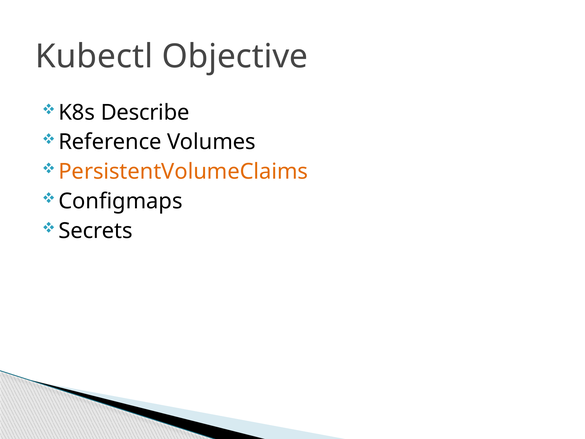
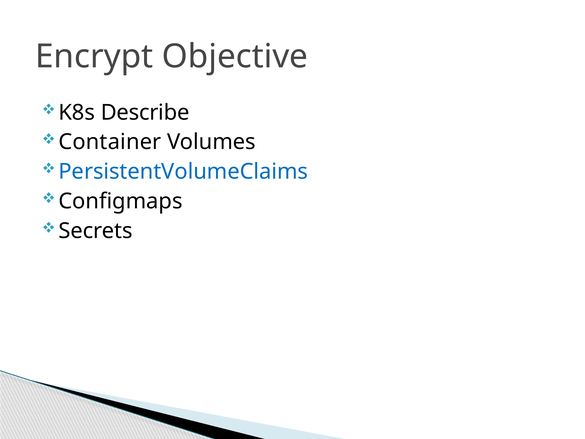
Kubectl: Kubectl -> Encrypt
Reference: Reference -> Container
PersistentVolumeClaims colour: orange -> blue
